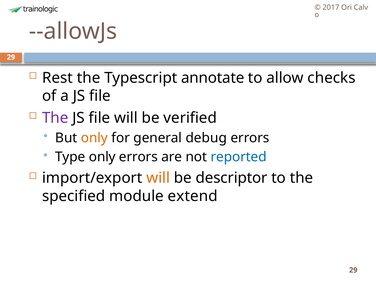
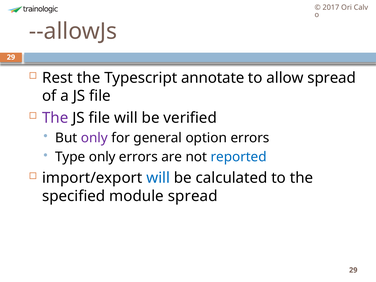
allow checks: checks -> spread
only at (94, 138) colour: orange -> purple
debug: debug -> option
will at (158, 178) colour: orange -> blue
descriptor: descriptor -> calculated
module extend: extend -> spread
